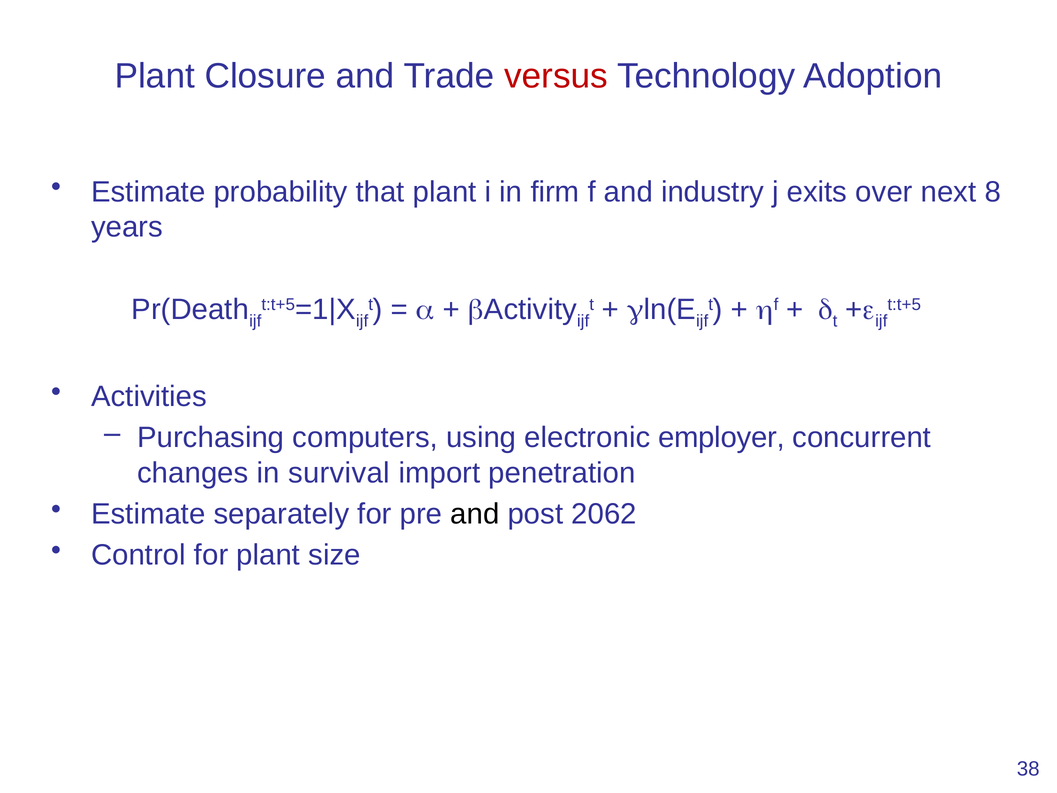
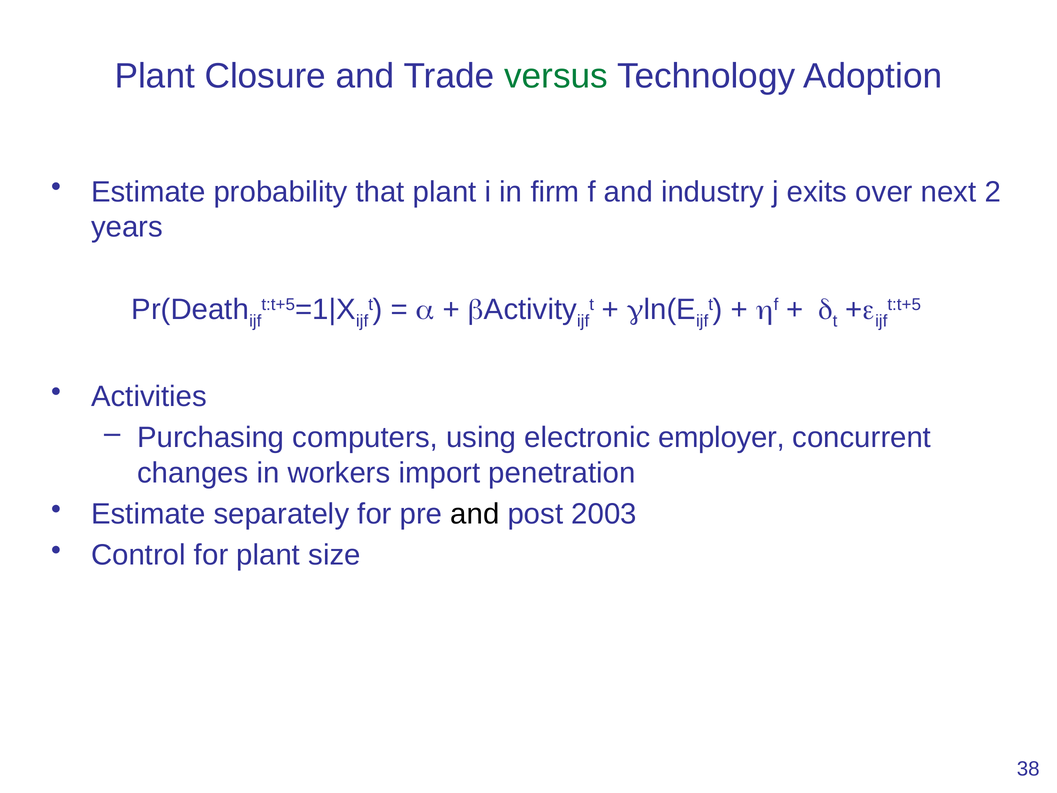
versus colour: red -> green
8: 8 -> 2
survival: survival -> workers
2062: 2062 -> 2003
